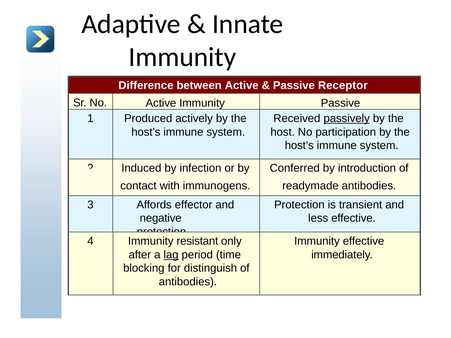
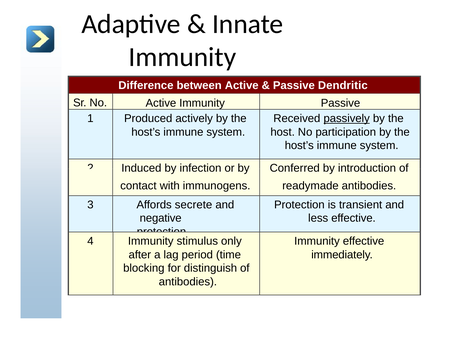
Receptor: Receptor -> Dendritic
effector: effector -> secrete
resistant: resistant -> stimulus
lag underline: present -> none
